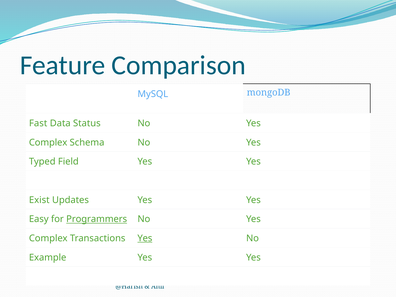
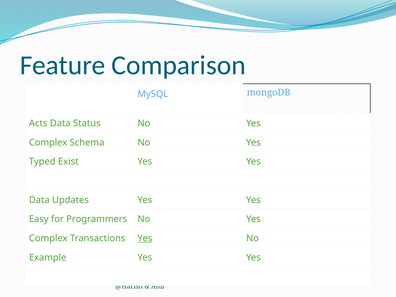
Fast: Fast -> Acts
Field: Field -> Exist
Exist at (39, 200): Exist -> Data
Programmers underline: present -> none
